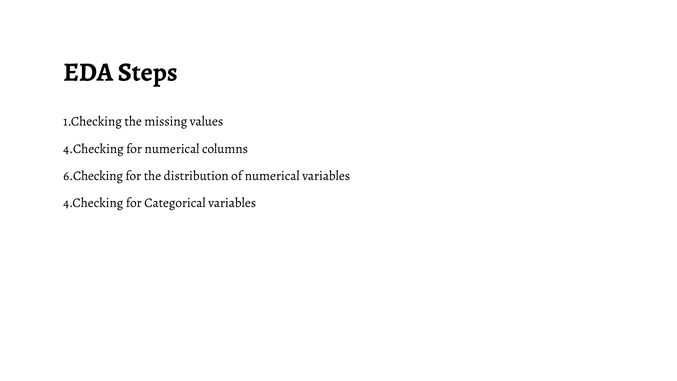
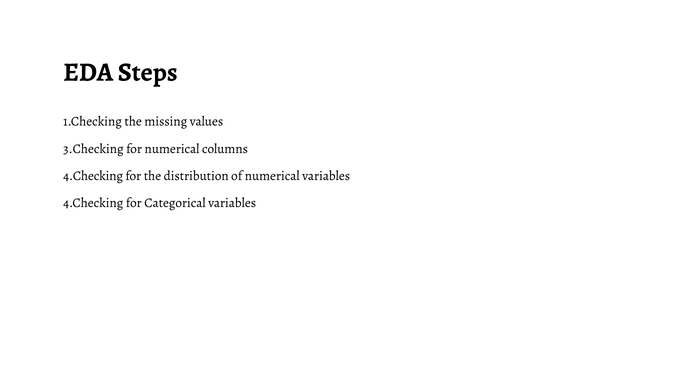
4.Checking at (93, 149): 4.Checking -> 3.Checking
6.Checking at (93, 176): 6.Checking -> 4.Checking
